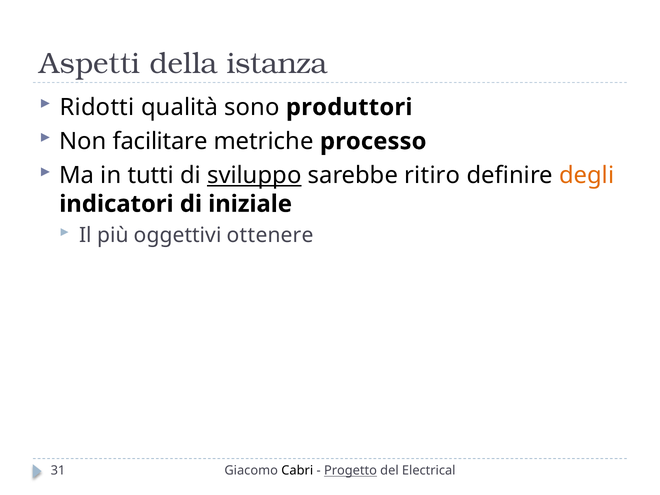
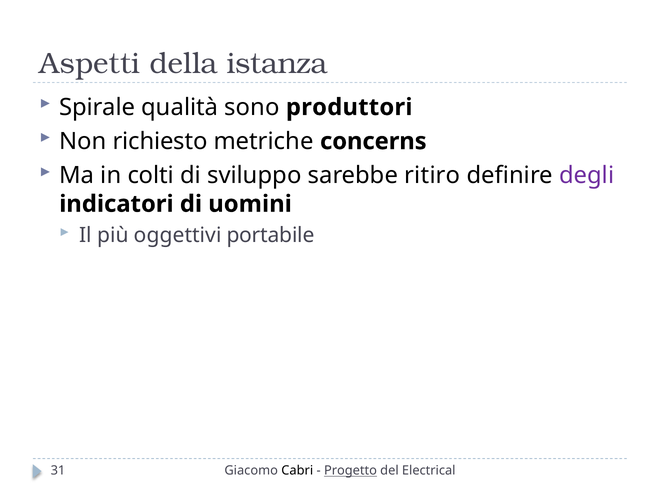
Ridotti: Ridotti -> Spirale
facilitare: facilitare -> richiesto
processo: processo -> concerns
tutti: tutti -> colti
sviluppo underline: present -> none
degli colour: orange -> purple
iniziale: iniziale -> uomini
ottenere: ottenere -> portabile
